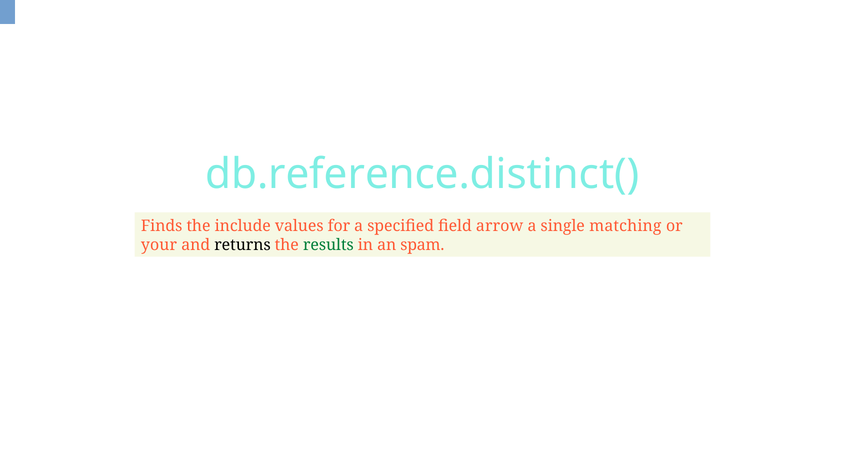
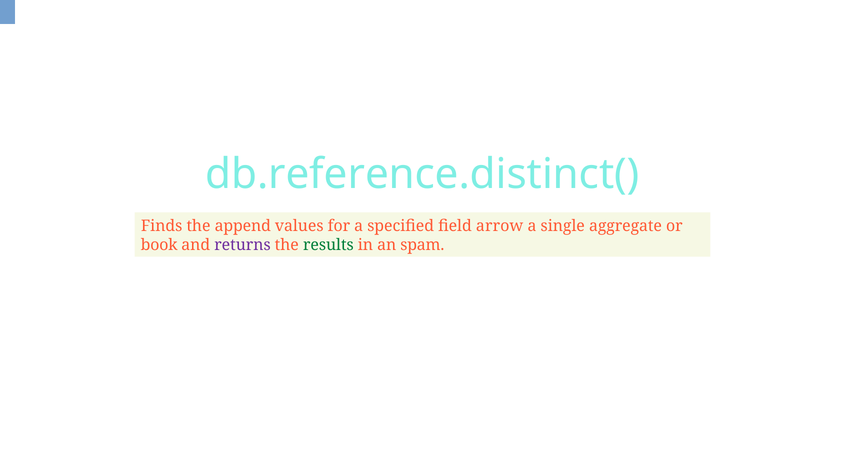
include: include -> append
matching: matching -> aggregate
your: your -> book
returns colour: black -> purple
